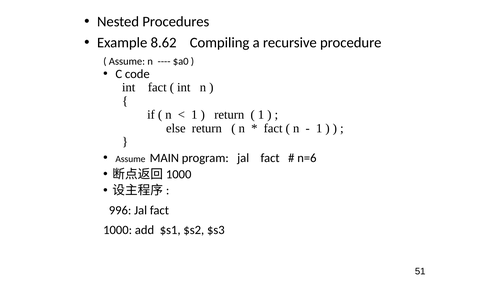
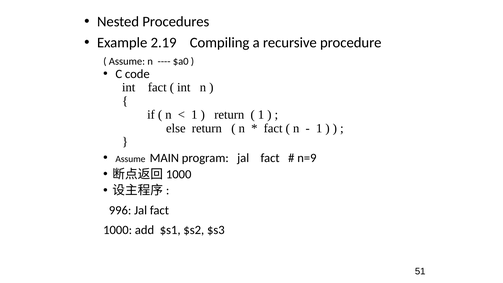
8.62: 8.62 -> 2.19
n=6: n=6 -> n=9
